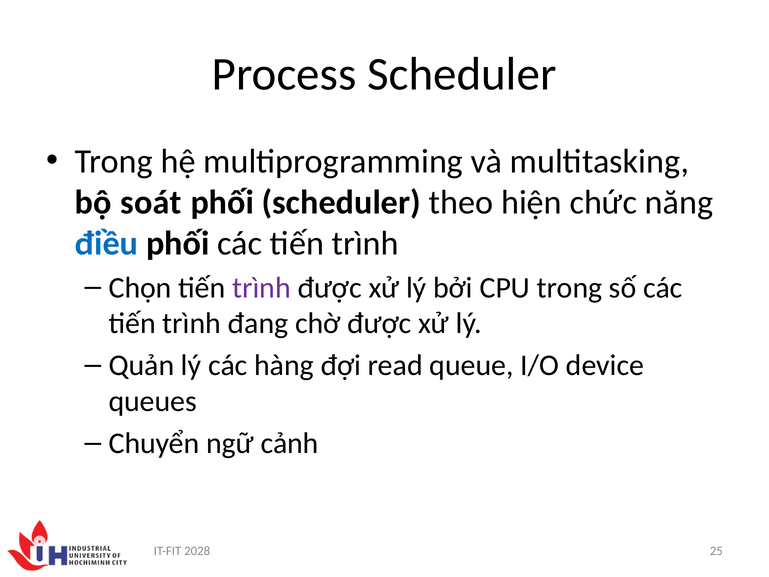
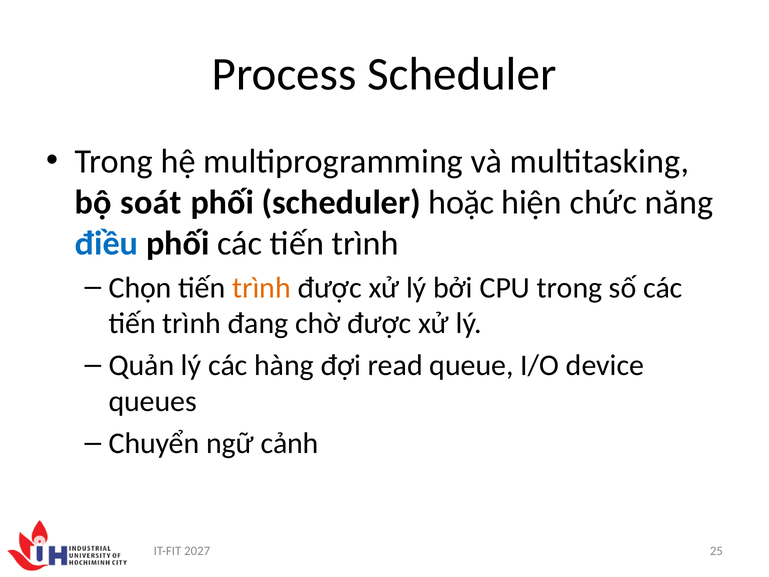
theo: theo -> hoặc
trình at (262, 288) colour: purple -> orange
2028: 2028 -> 2027
